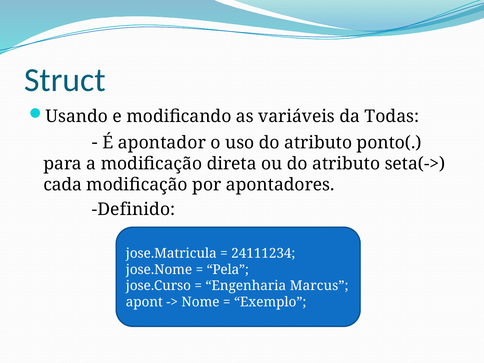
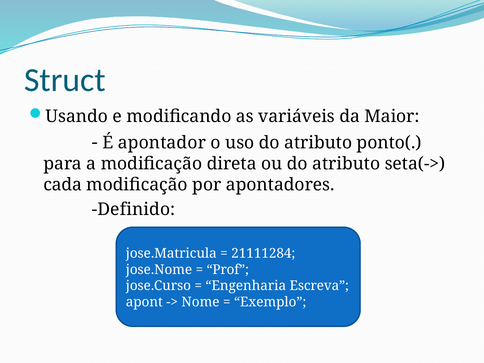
Todas: Todas -> Maior
24111234: 24111234 -> 21111284
Pela: Pela -> Prof
Marcus: Marcus -> Escreva
